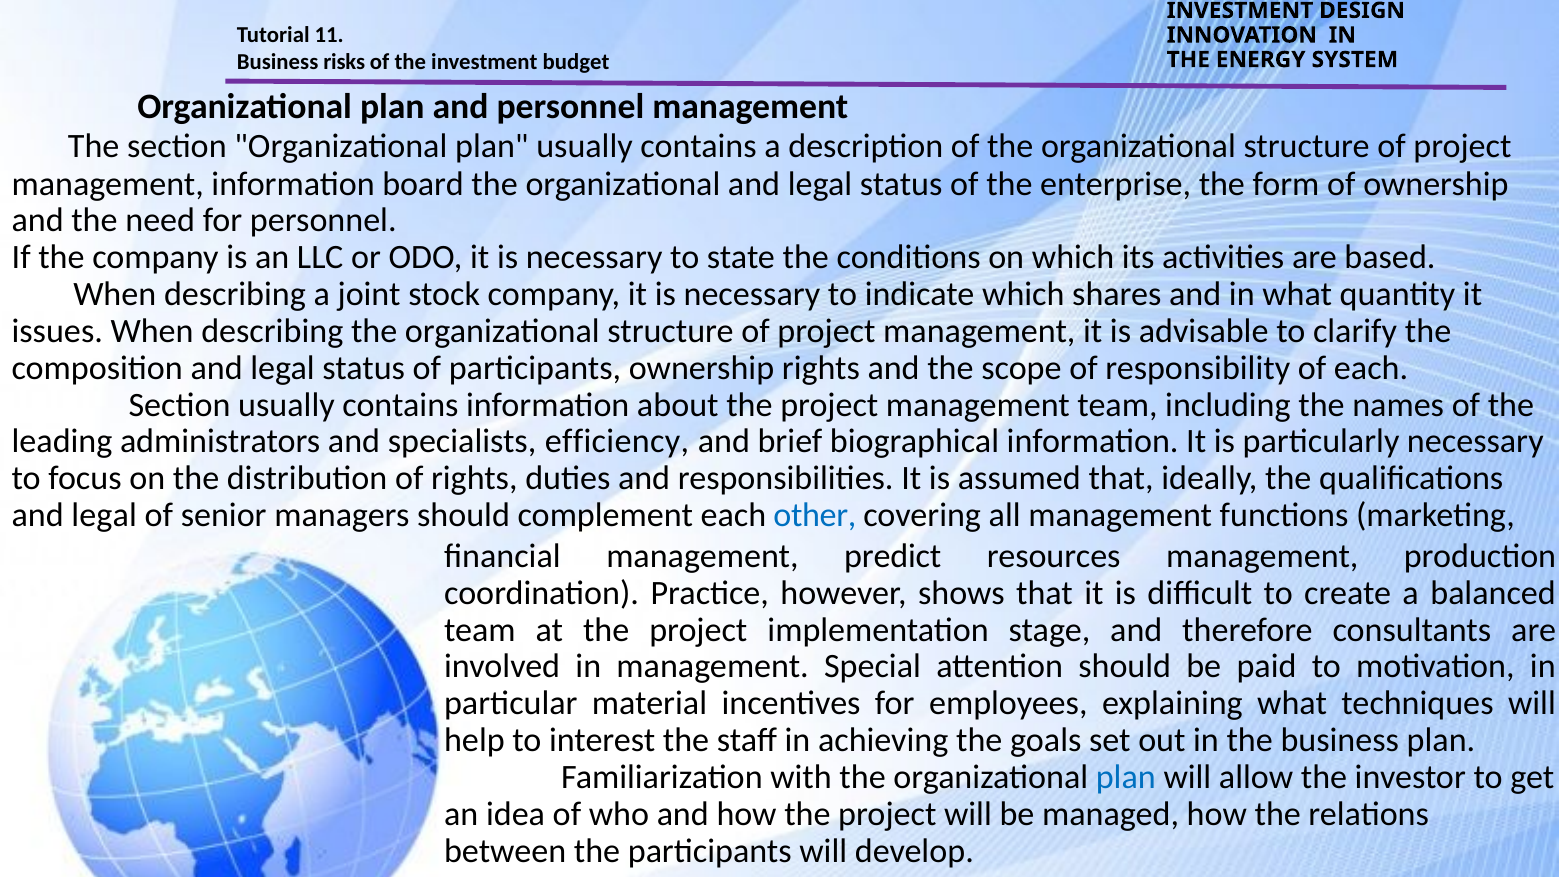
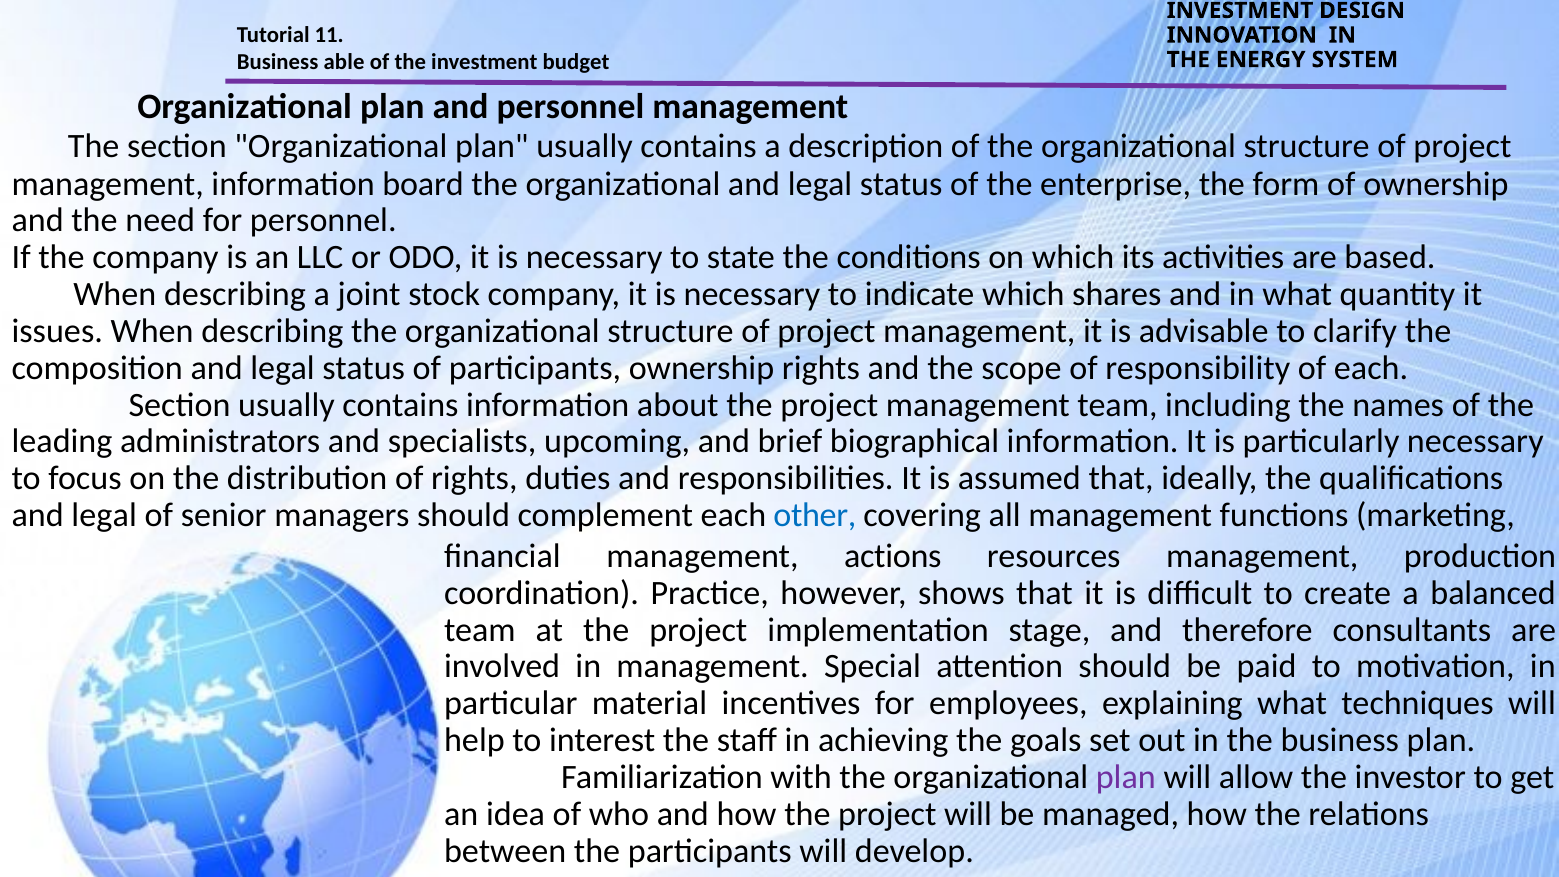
risks: risks -> able
efficiency: efficiency -> upcoming
predict: predict -> actions
plan at (1126, 777) colour: blue -> purple
